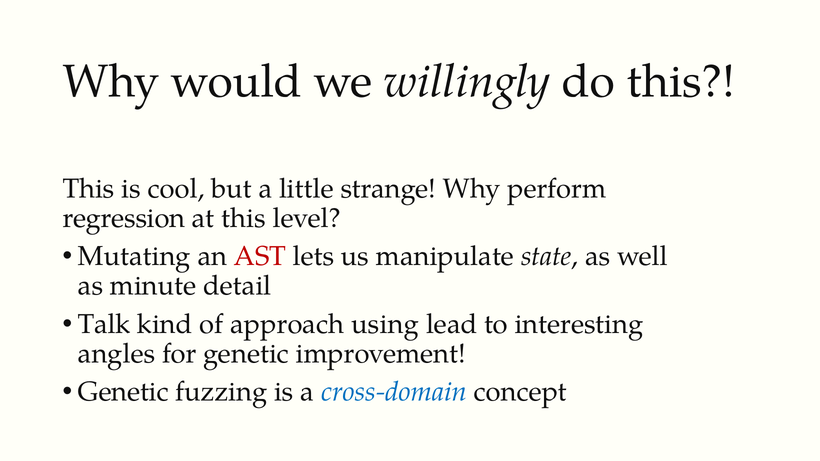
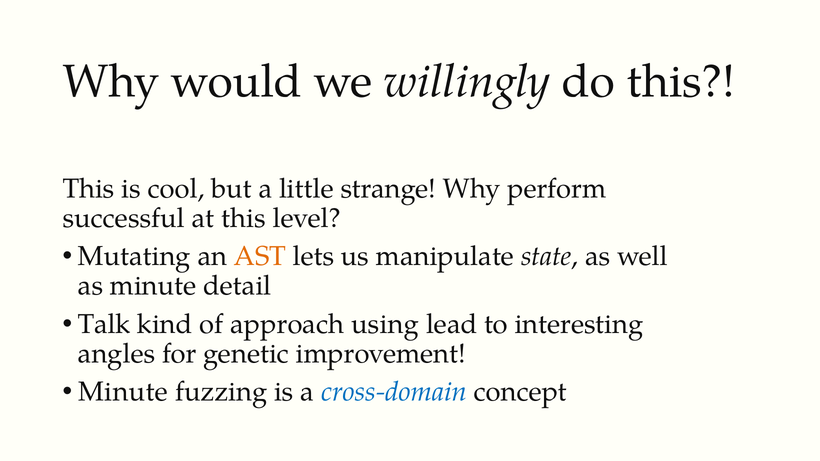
regression: regression -> successful
AST colour: red -> orange
Genetic at (123, 392): Genetic -> Minute
